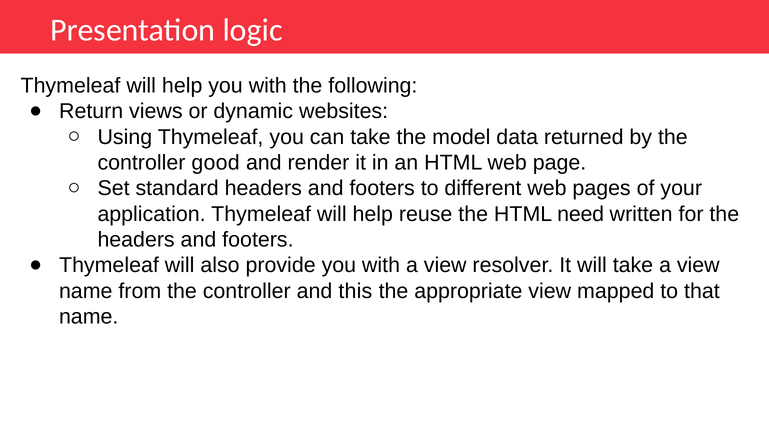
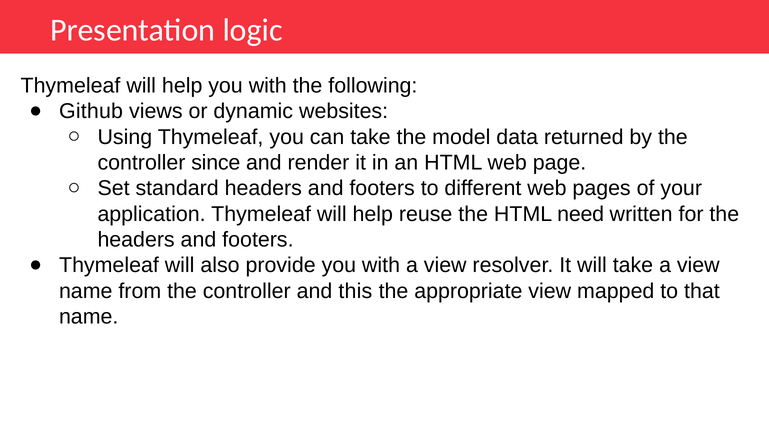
Return: Return -> Github
good: good -> since
